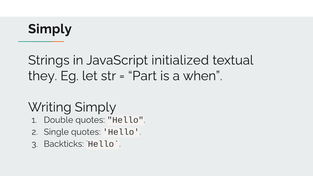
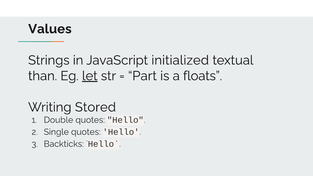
Simply at (50, 29): Simply -> Values
they: they -> than
let underline: none -> present
when: when -> floats
Writing Simply: Simply -> Stored
